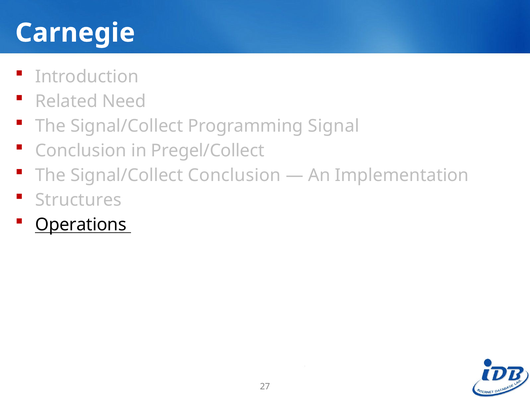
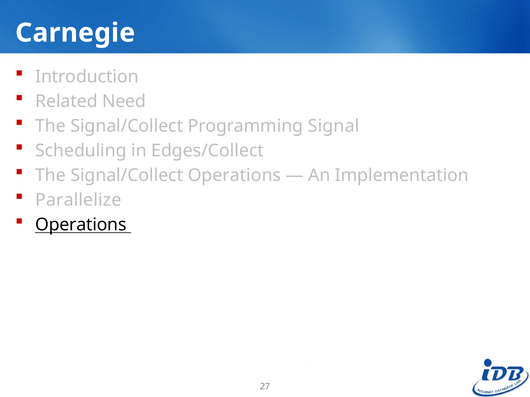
Conclusion at (81, 151): Conclusion -> Scheduling
Pregel/Collect: Pregel/Collect -> Edges/Collect
Signal/Collect Conclusion: Conclusion -> Operations
Structures: Structures -> Parallelize
